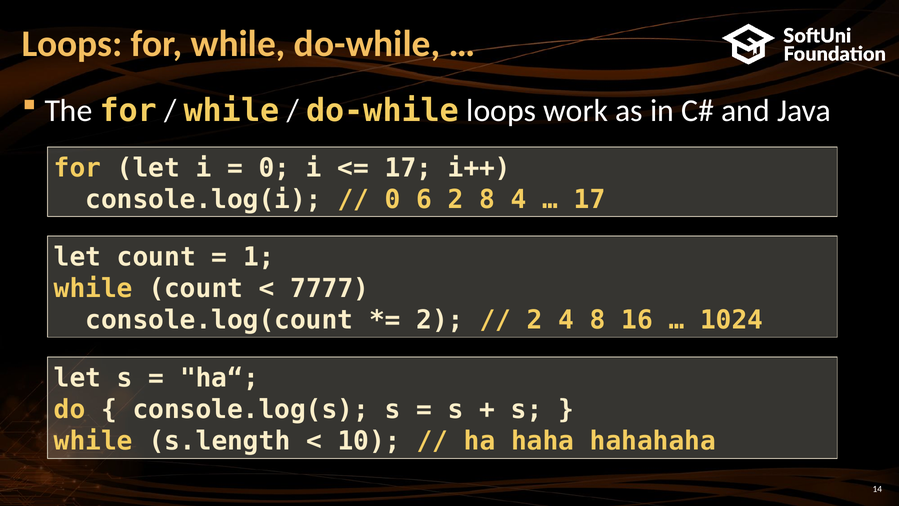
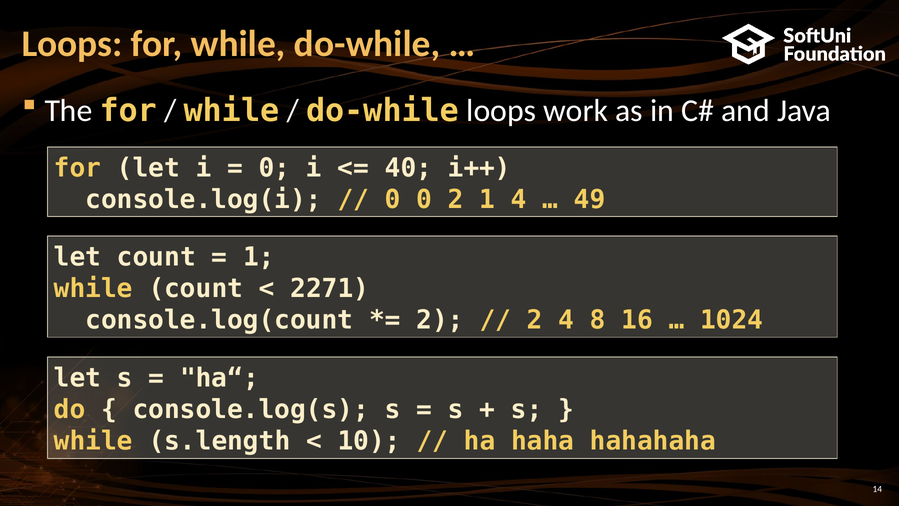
17 at (408, 168): 17 -> 40
0 6: 6 -> 0
2 8: 8 -> 1
17 at (590, 199): 17 -> 49
7777: 7777 -> 2271
